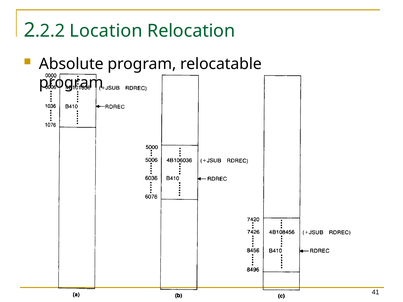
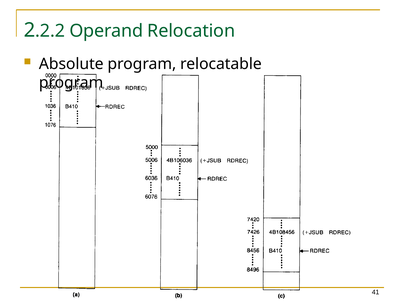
Location: Location -> Operand
